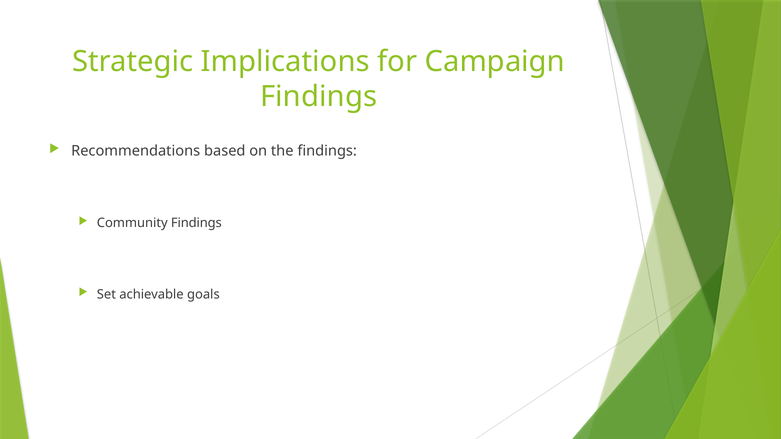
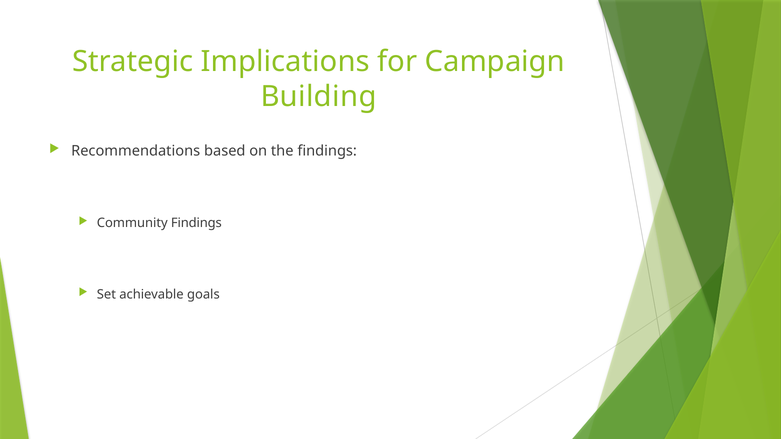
Findings at (319, 97): Findings -> Building
